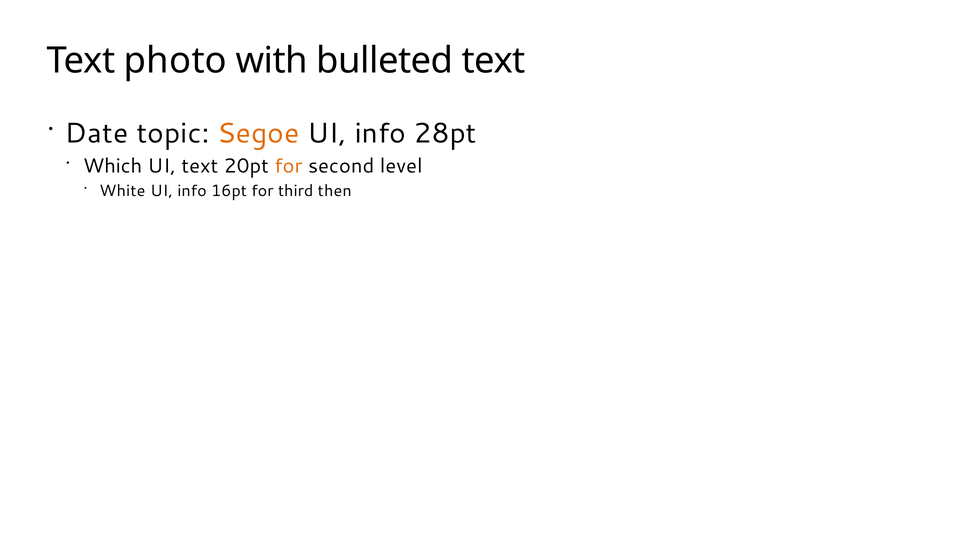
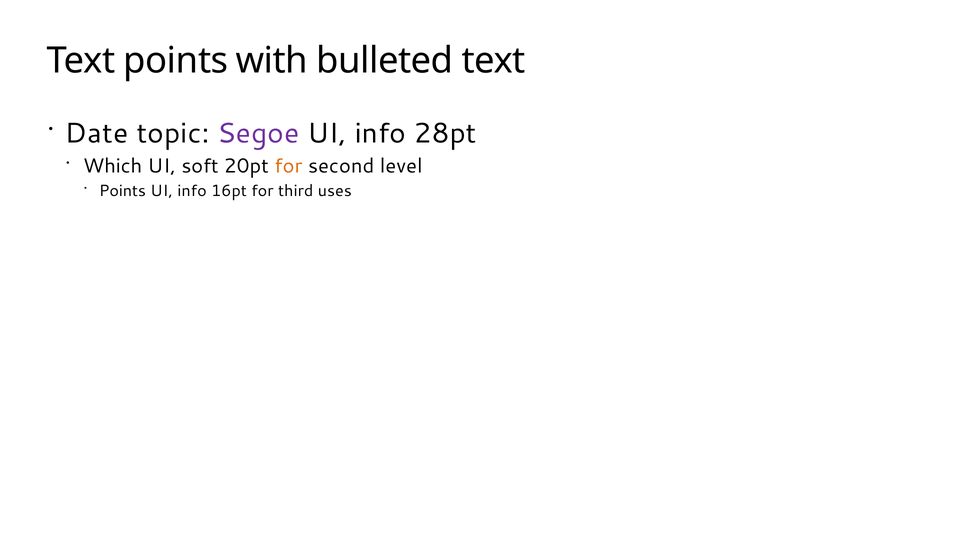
Text photo: photo -> points
Segoe colour: orange -> purple
UI text: text -> soft
White at (122, 191): White -> Points
then: then -> uses
